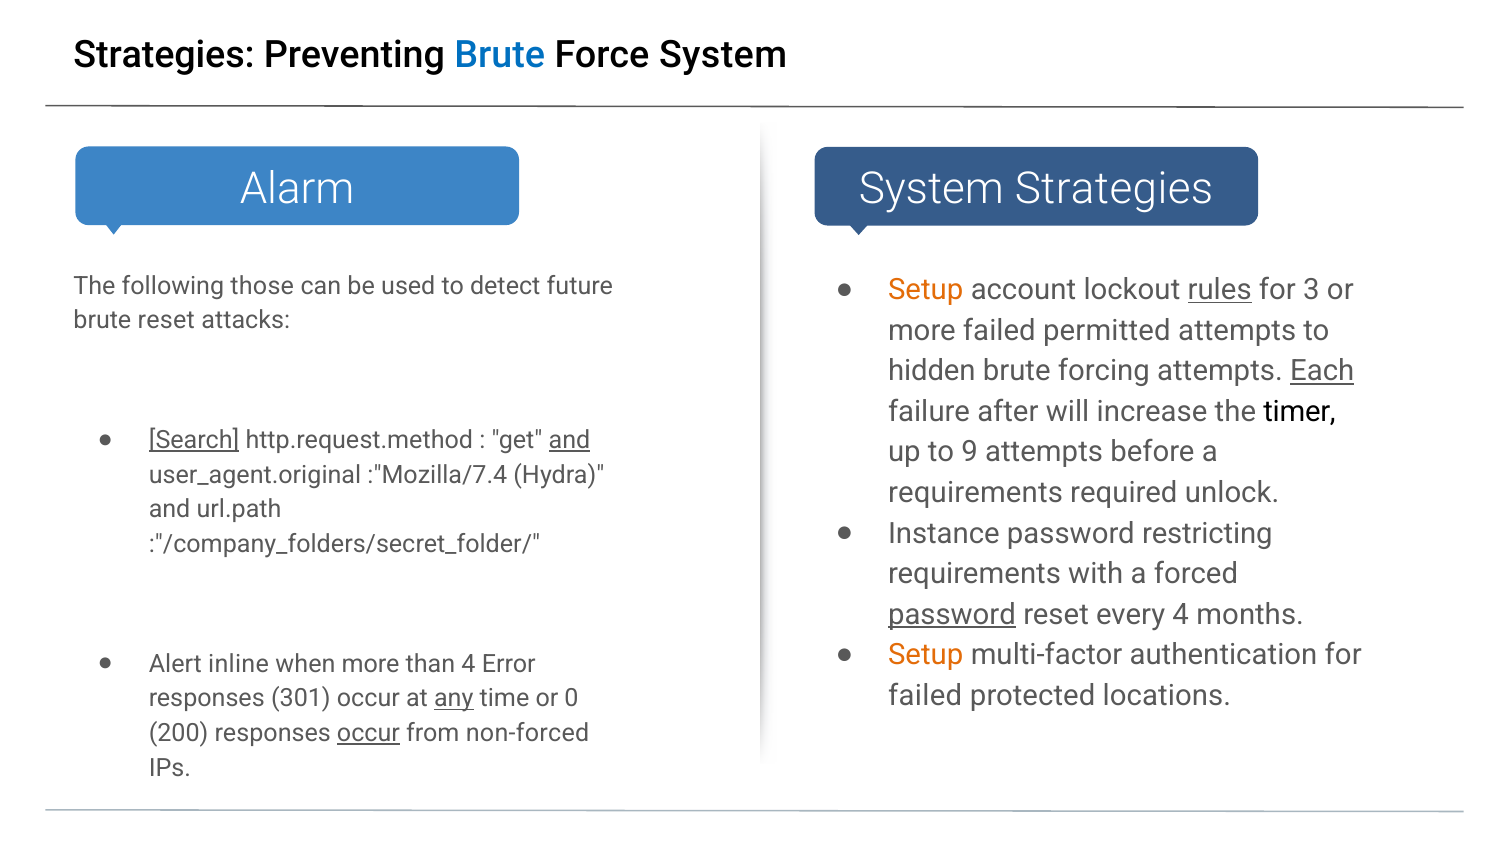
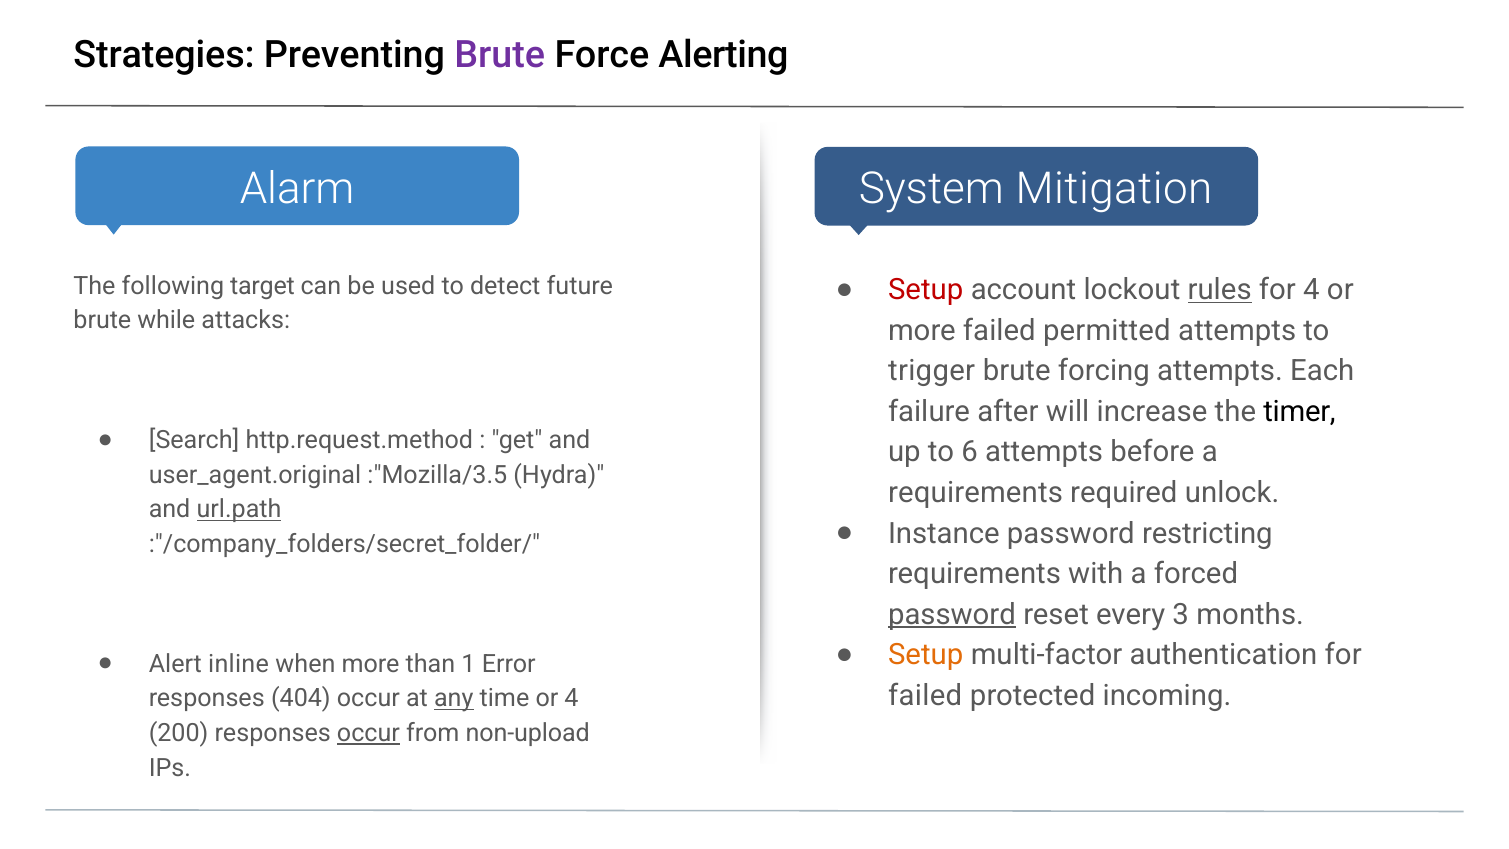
Brute at (500, 55) colour: blue -> purple
Force System: System -> Alerting
Strategies at (1114, 189): Strategies -> Mitigation
Setup at (926, 290) colour: orange -> red
for 3: 3 -> 4
those: those -> target
brute reset: reset -> while
hidden: hidden -> trigger
Each underline: present -> none
Search underline: present -> none
and at (570, 440) underline: present -> none
9: 9 -> 6
:"Mozilla/7.4: :"Mozilla/7.4 -> :"Mozilla/3.5
url.path underline: none -> present
every 4: 4 -> 3
than 4: 4 -> 1
locations: locations -> incoming
301: 301 -> 404
or 0: 0 -> 4
non-forced: non-forced -> non-upload
